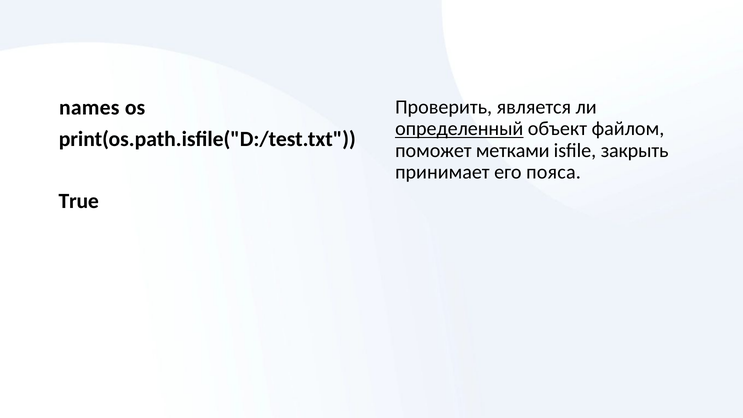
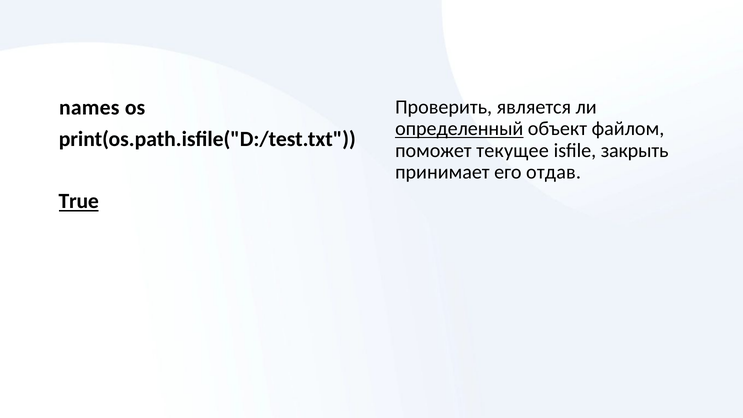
метками: метками -> текущее
пояса: пояса -> отдав
True underline: none -> present
